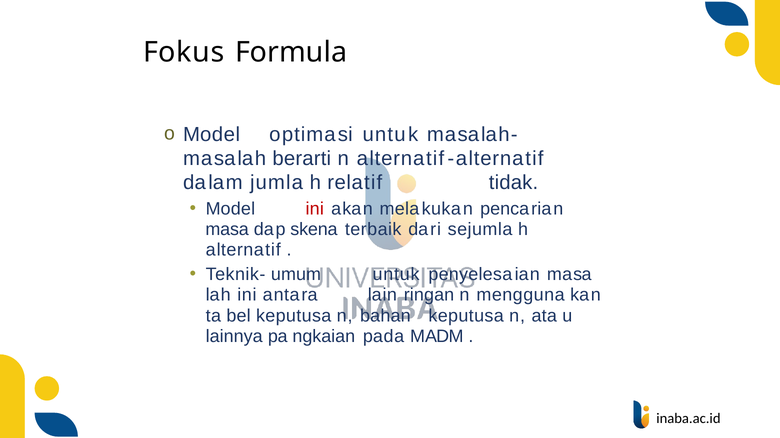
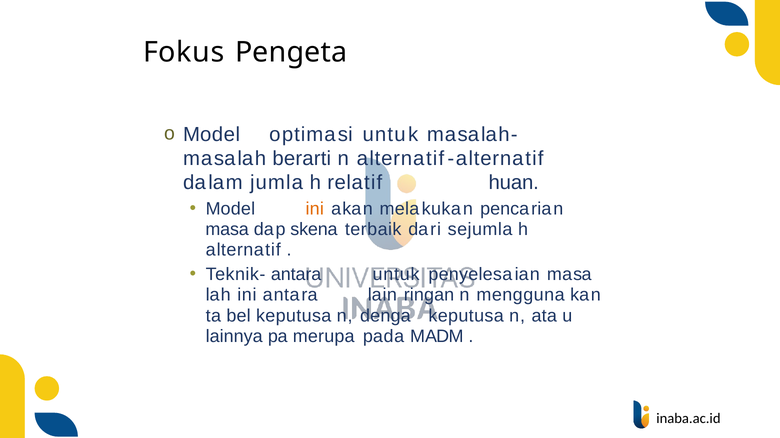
Formula: Formula -> Pengeta
tidak: tidak -> huan
ini at (315, 209) colour: red -> orange
Teknik- umum: umum -> antara
bahan: bahan -> denga
ngkaian: ngkaian -> merupa
